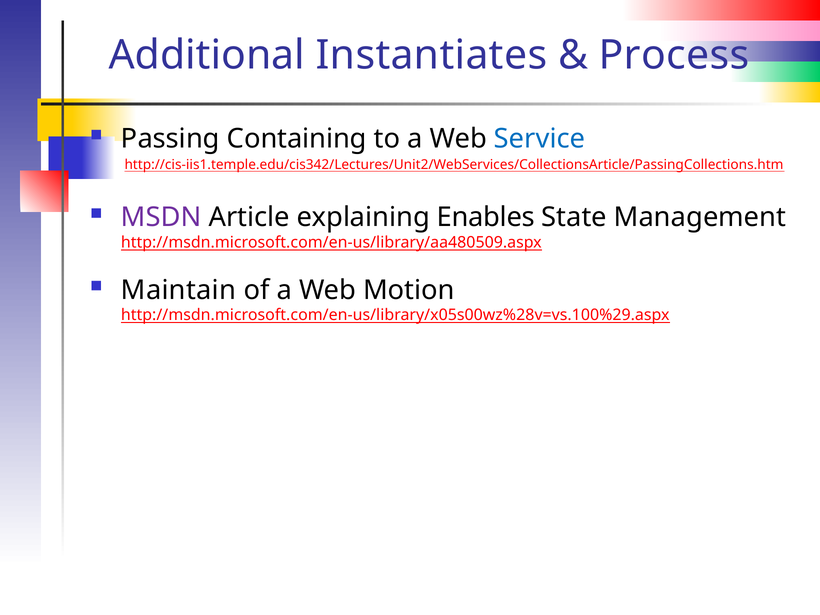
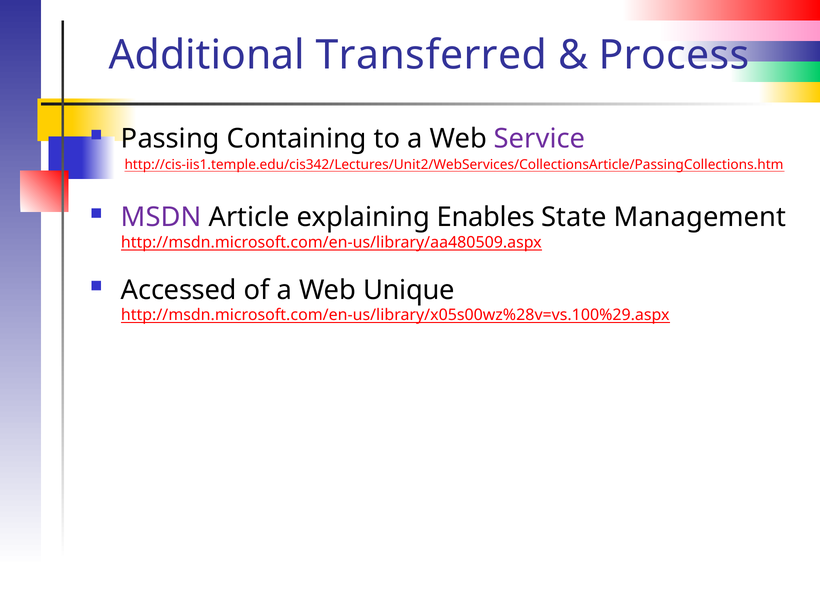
Instantiates: Instantiates -> Transferred
Service colour: blue -> purple
Maintain: Maintain -> Accessed
Motion: Motion -> Unique
